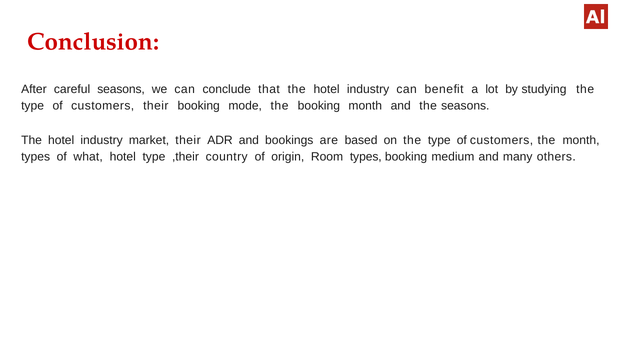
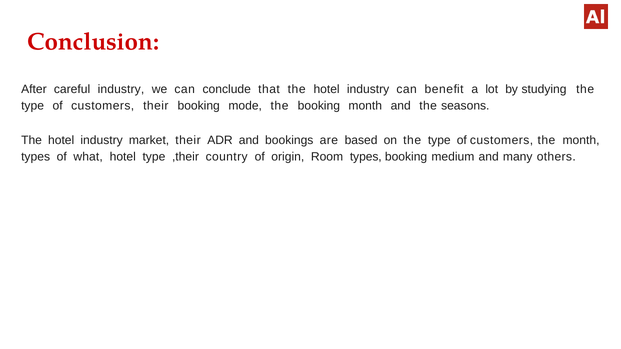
careful seasons: seasons -> industry
